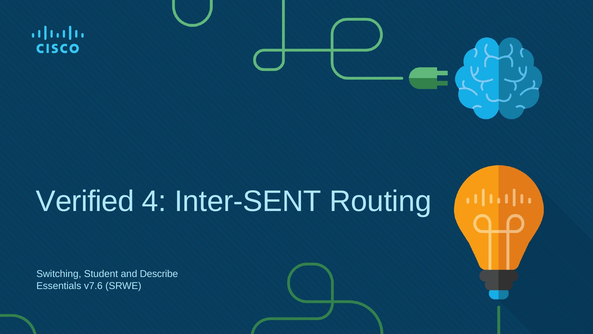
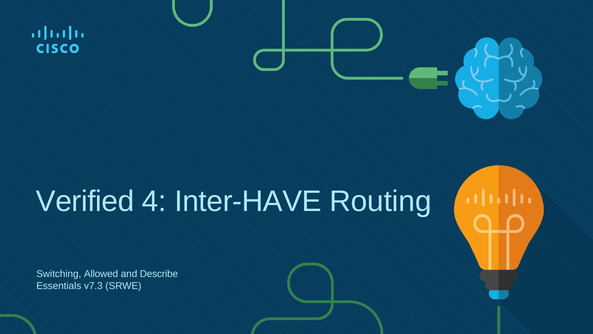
Inter-SENT: Inter-SENT -> Inter-HAVE
Student: Student -> Allowed
v7.6: v7.6 -> v7.3
